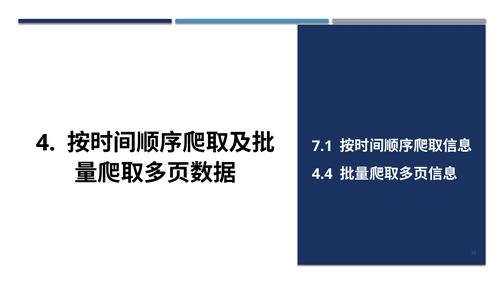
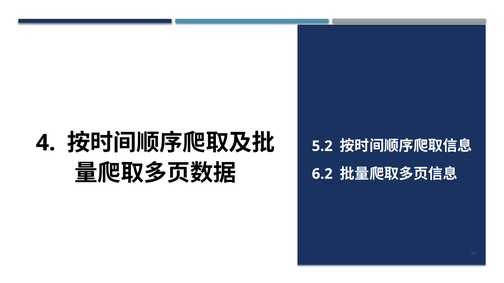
7.1: 7.1 -> 5.2
4.4: 4.4 -> 6.2
